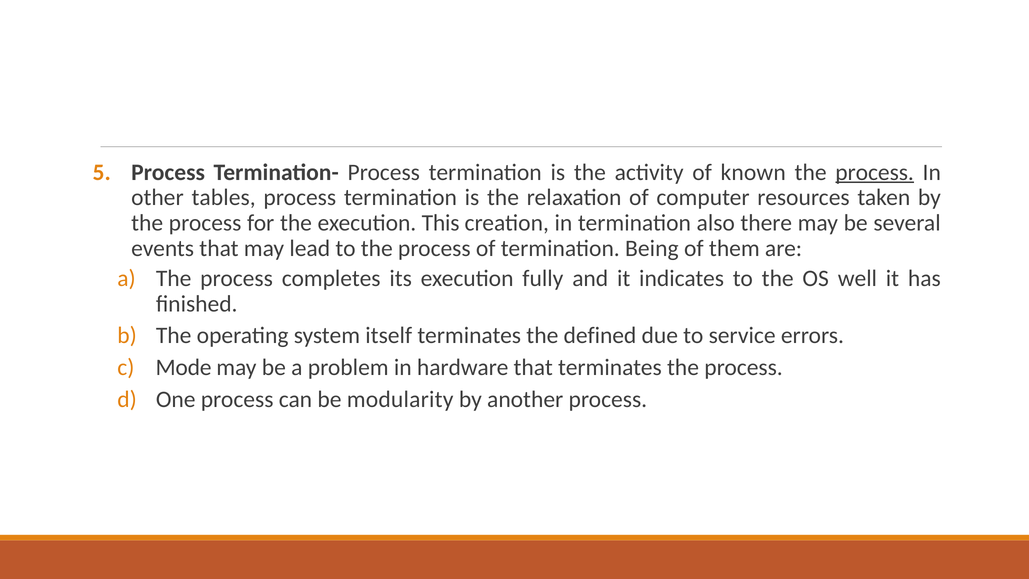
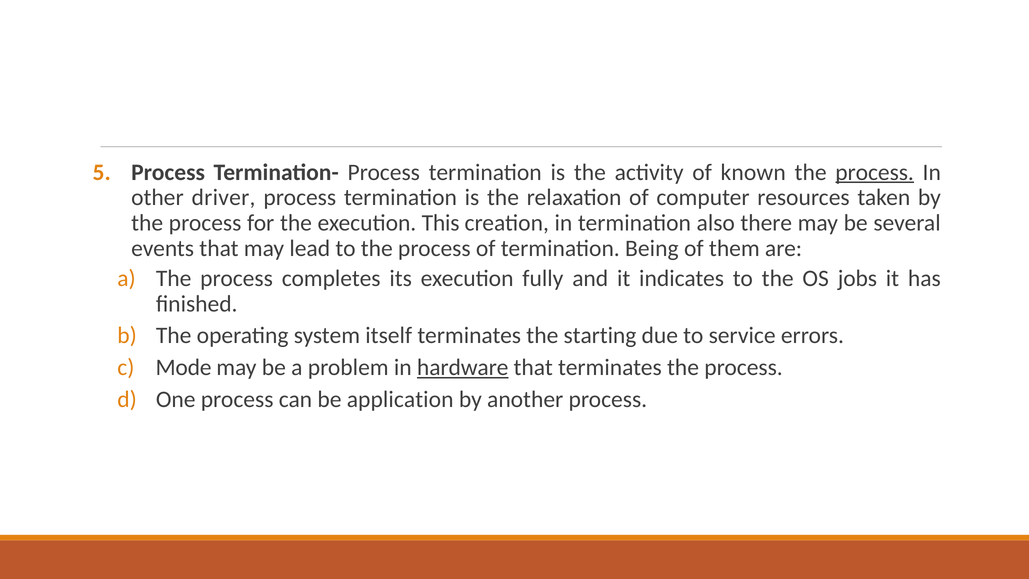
tables: tables -> driver
well: well -> jobs
defined: defined -> starting
hardware underline: none -> present
modularity: modularity -> application
